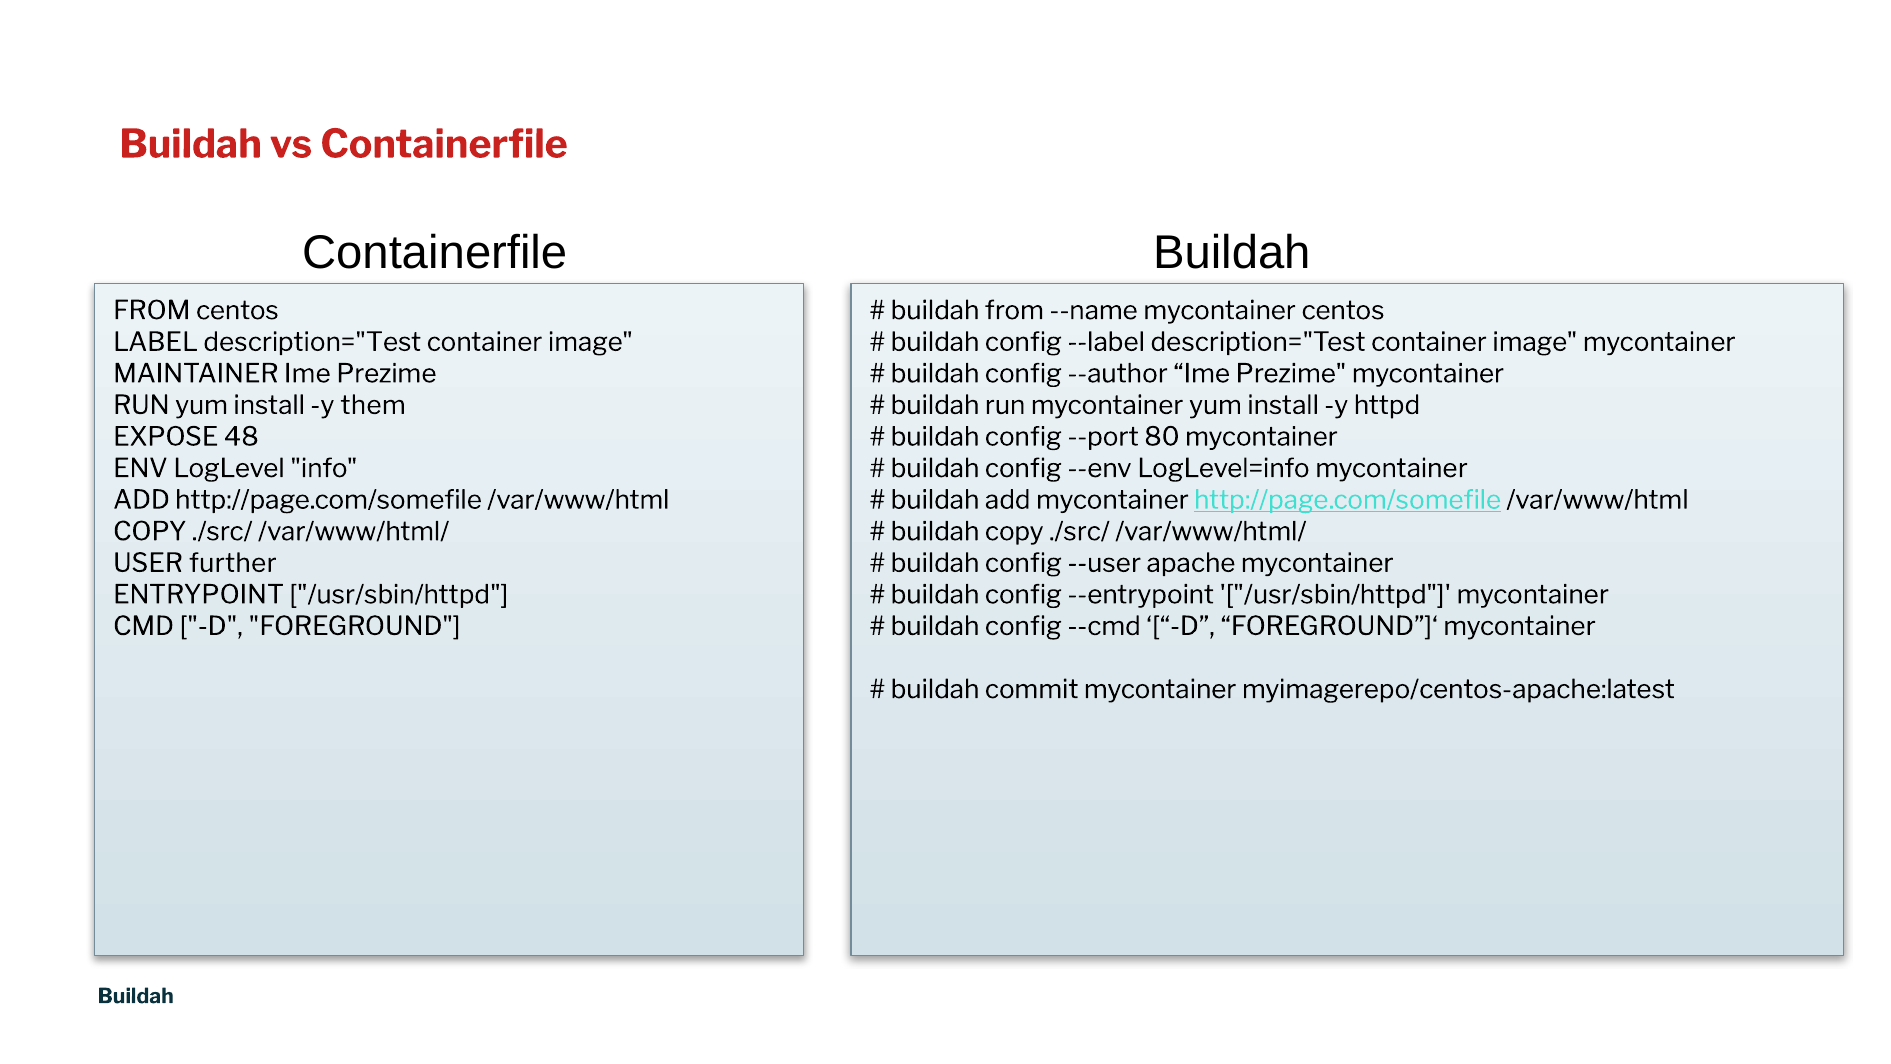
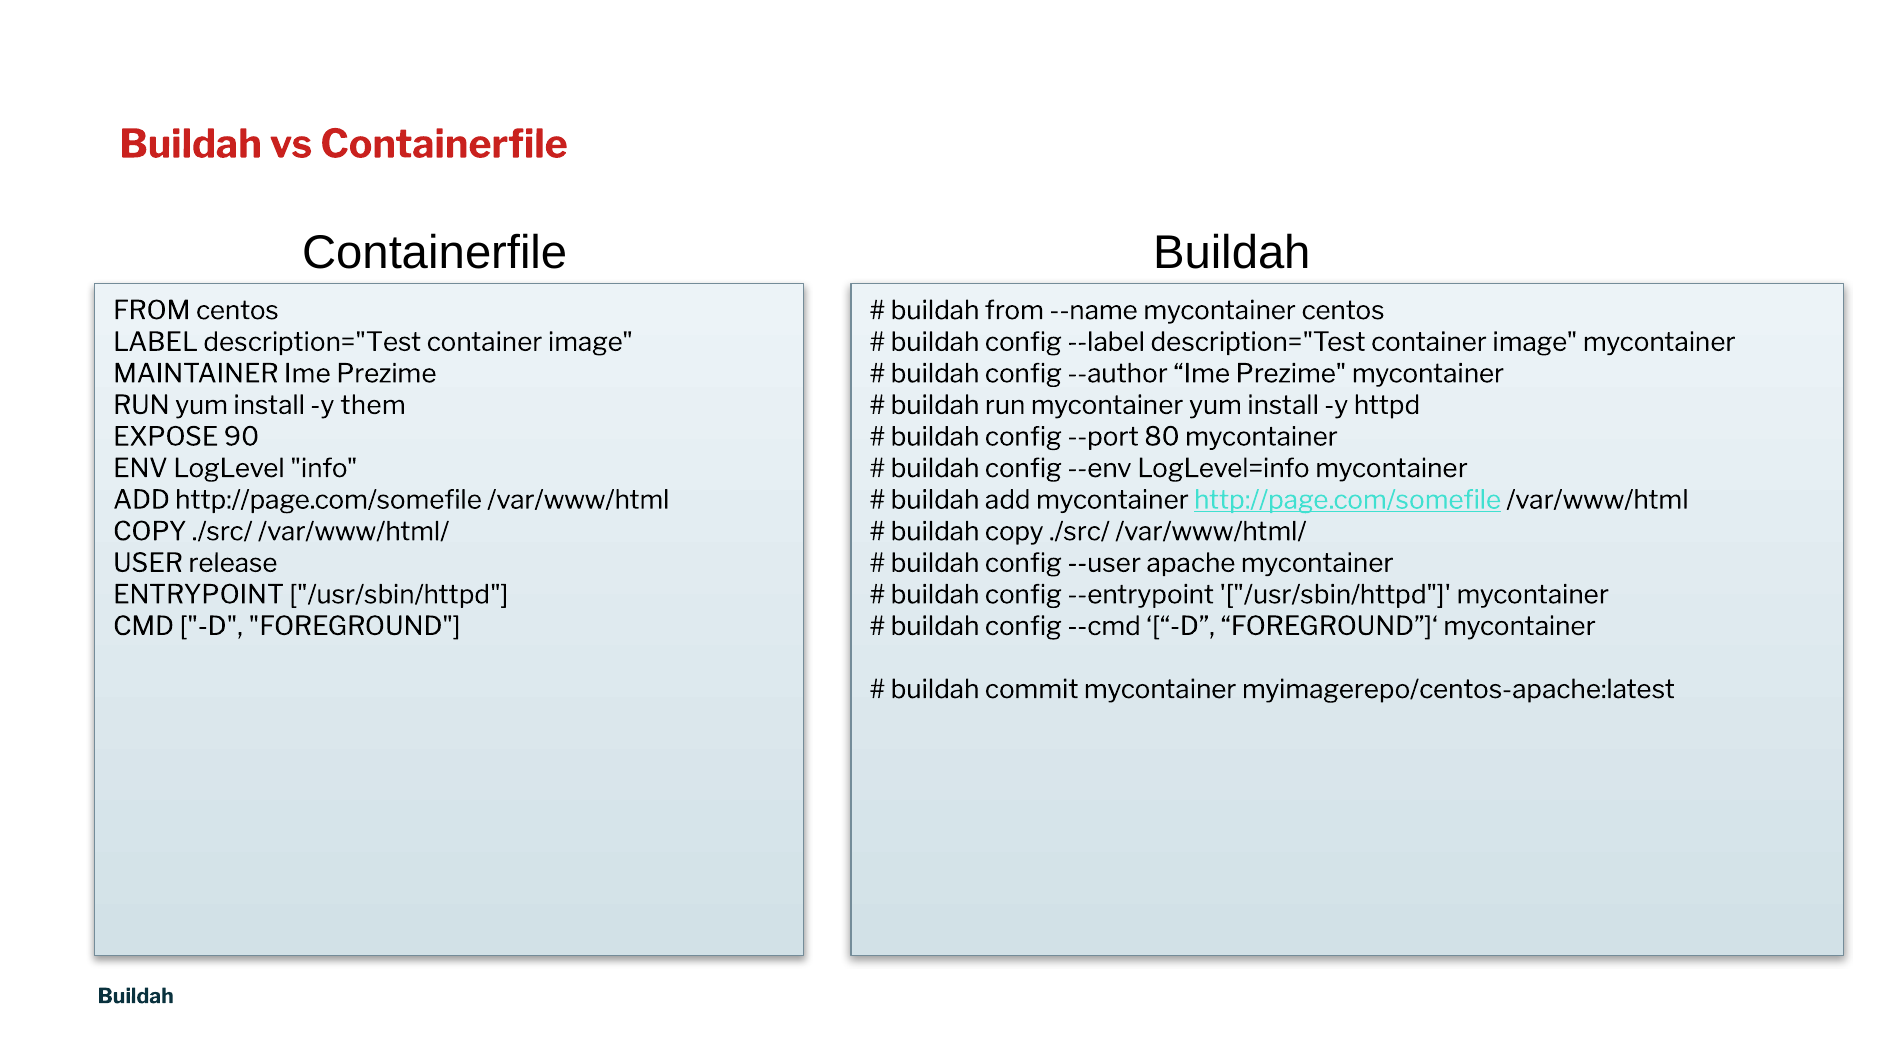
48: 48 -> 90
further: further -> release
